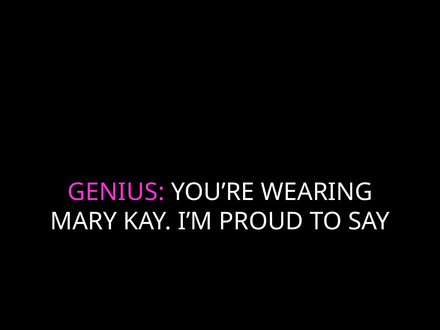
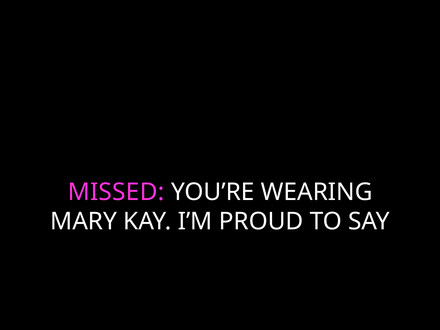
GENIUS: GENIUS -> MISSED
